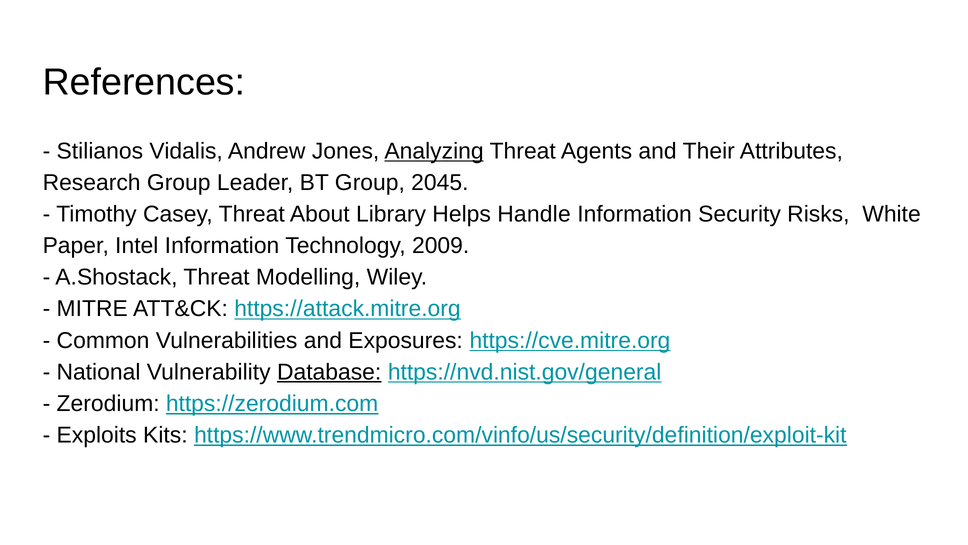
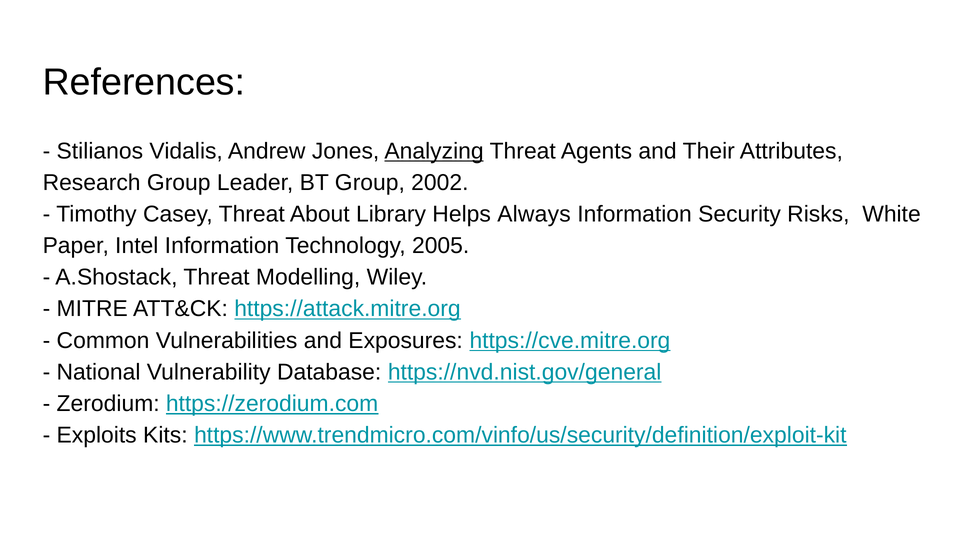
2045: 2045 -> 2002
Handle: Handle -> Always
2009: 2009 -> 2005
Database underline: present -> none
